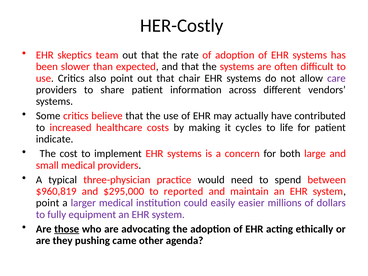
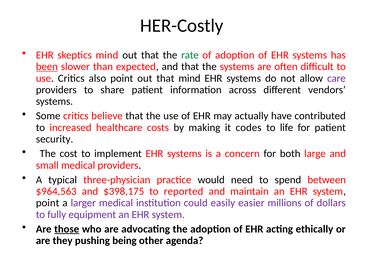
skeptics team: team -> mind
rate colour: black -> green
been underline: none -> present
that chair: chair -> mind
cycles: cycles -> codes
indicate: indicate -> security
$960,819: $960,819 -> $964,563
$295,000: $295,000 -> $398,175
came: came -> being
